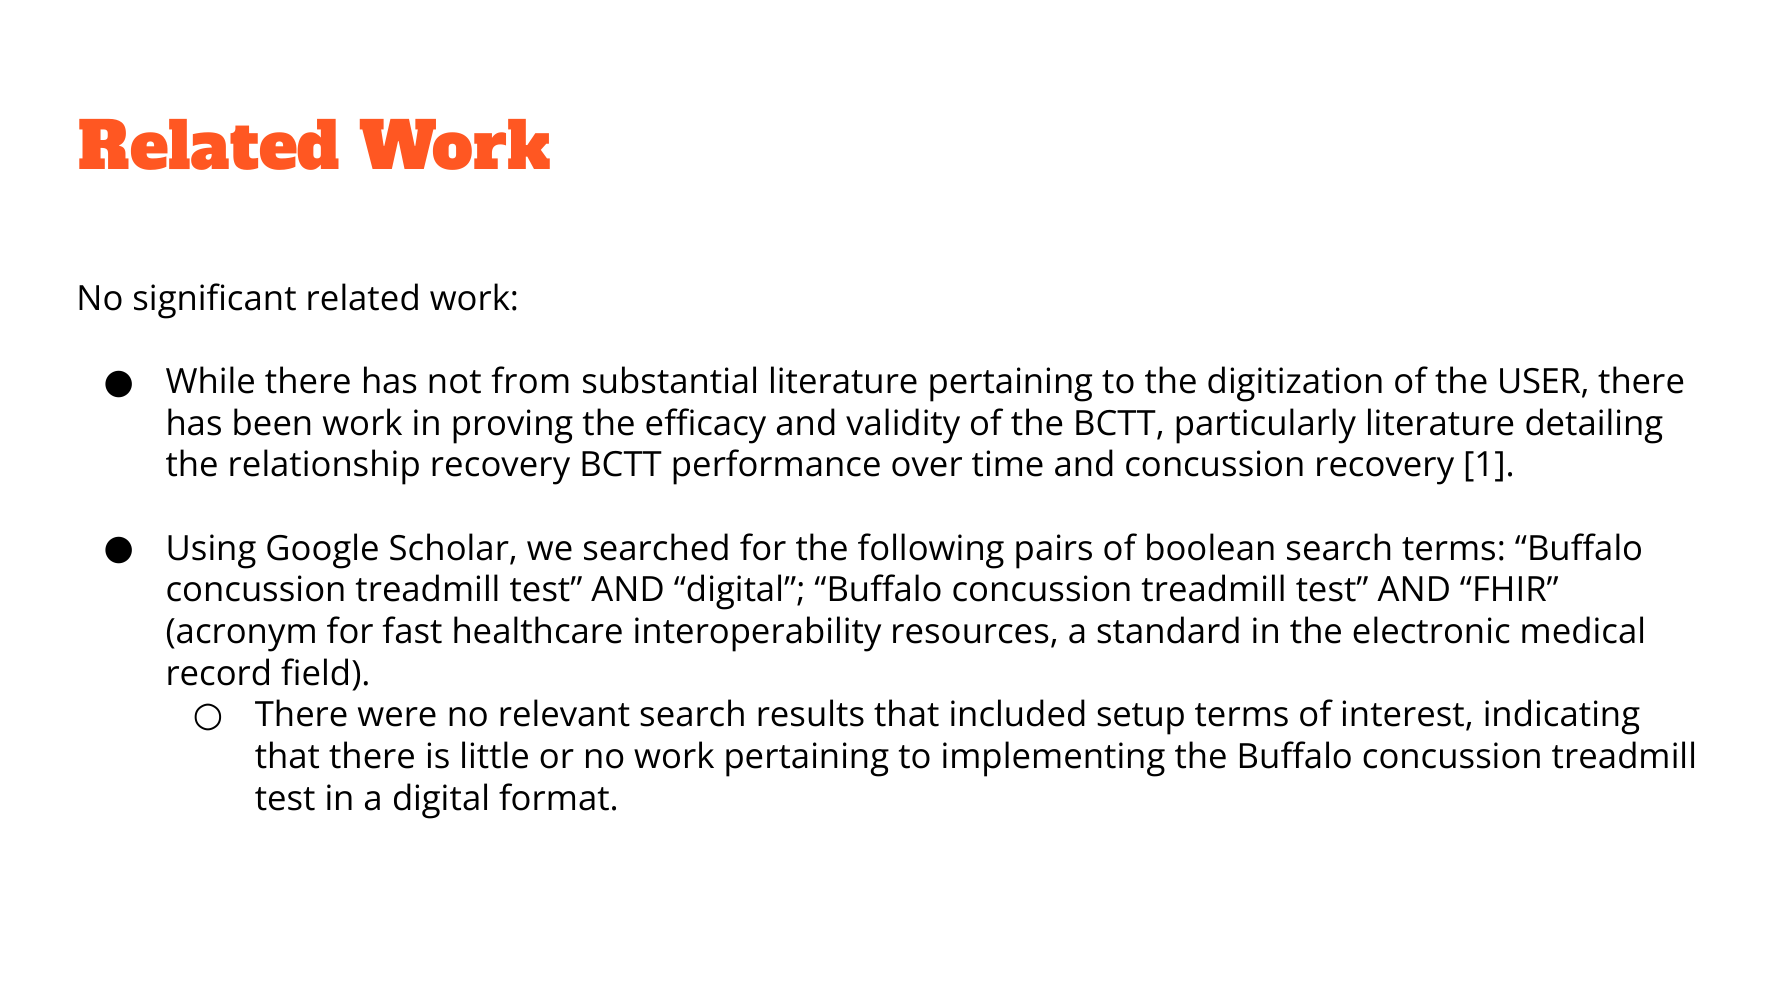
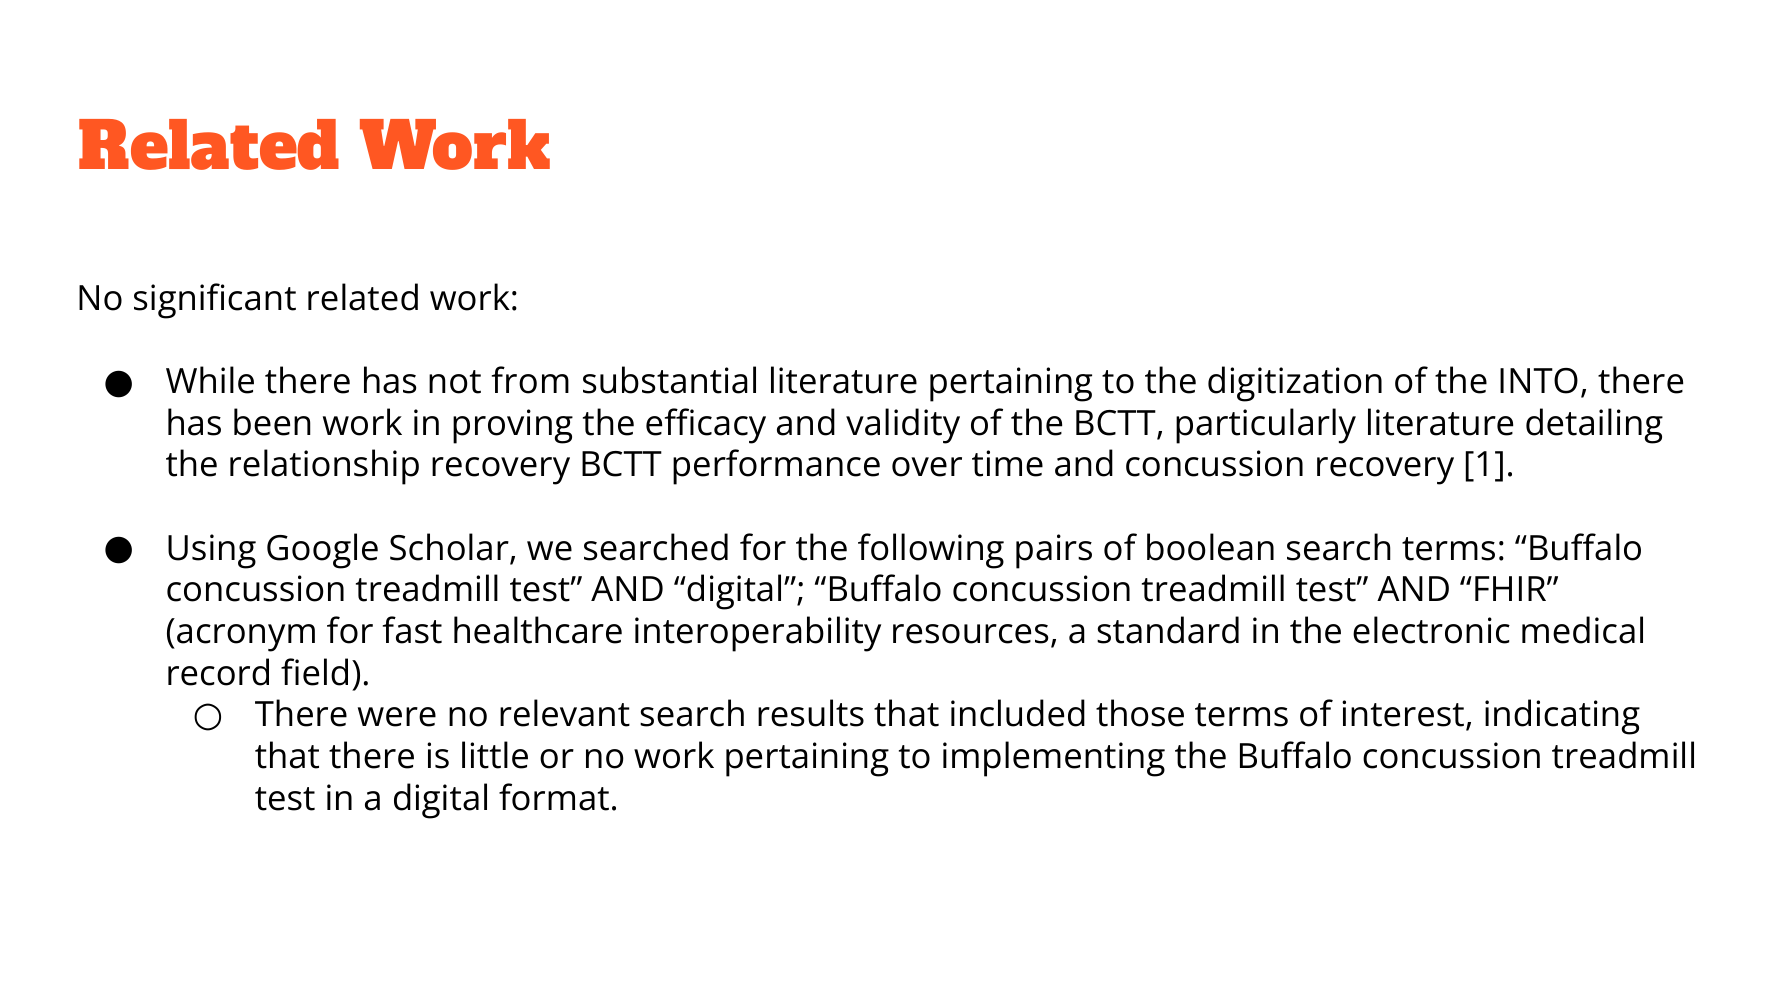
USER: USER -> INTO
setup: setup -> those
